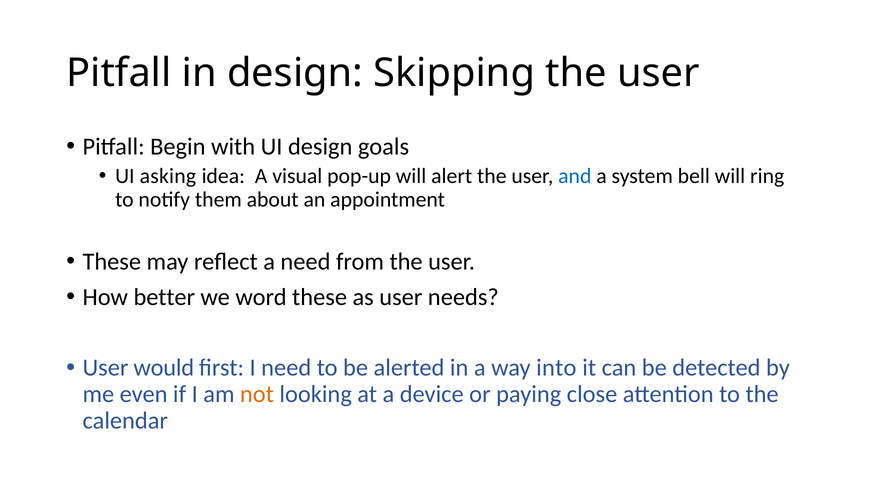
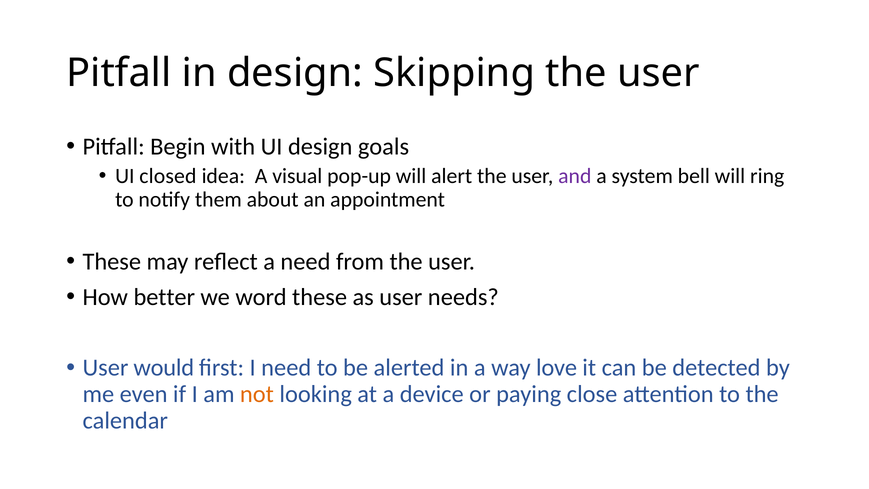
asking: asking -> closed
and colour: blue -> purple
into: into -> love
